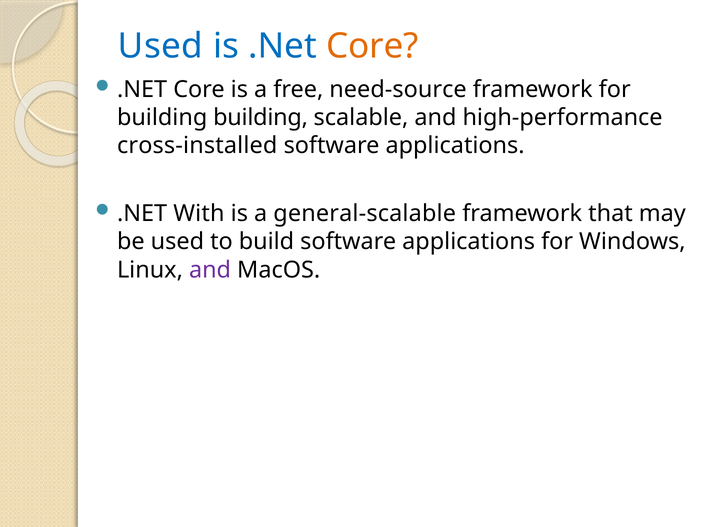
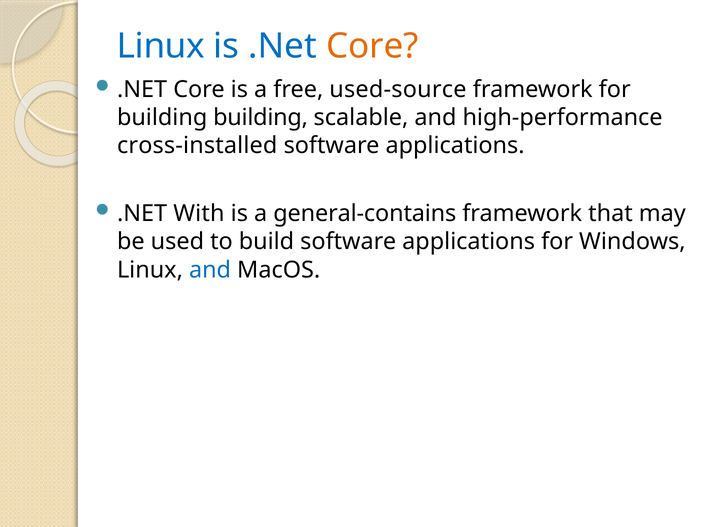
Used at (160, 46): Used -> Linux
need-source: need-source -> used-source
general-scalable: general-scalable -> general-contains
and at (210, 270) colour: purple -> blue
